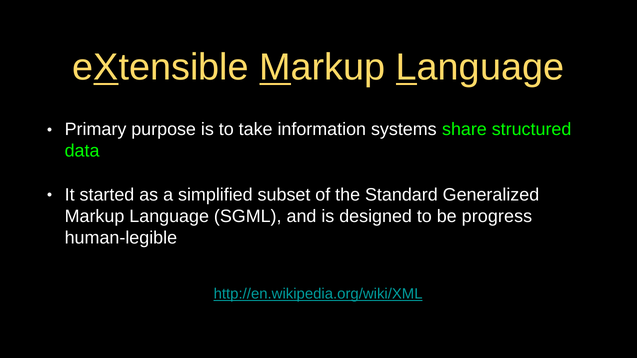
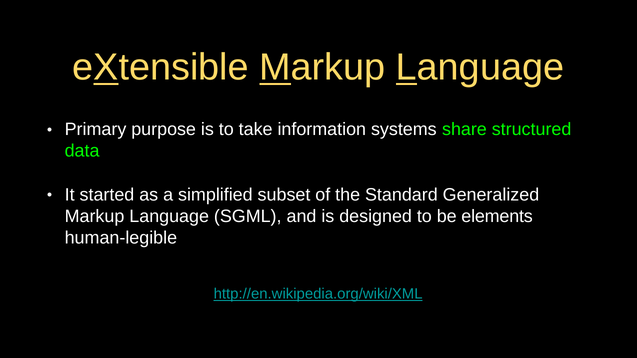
progress: progress -> elements
